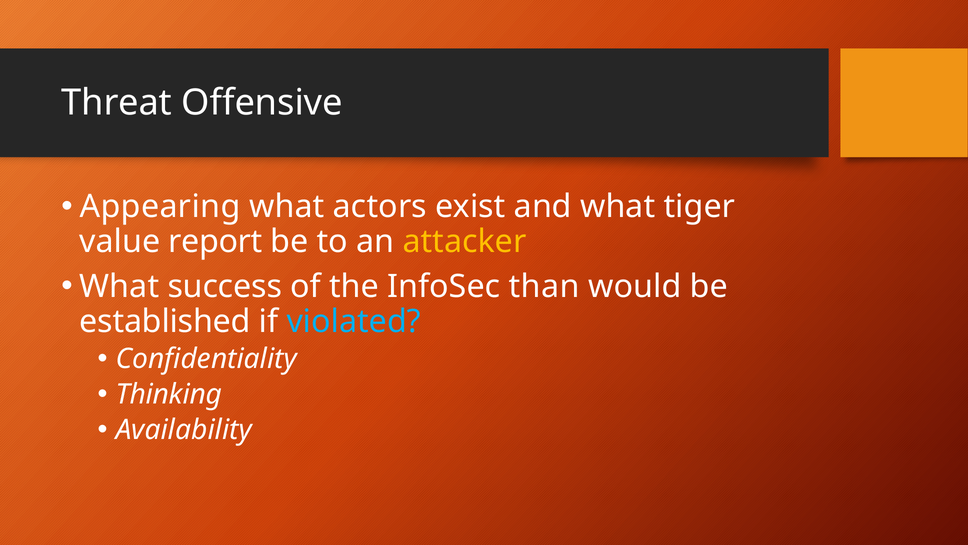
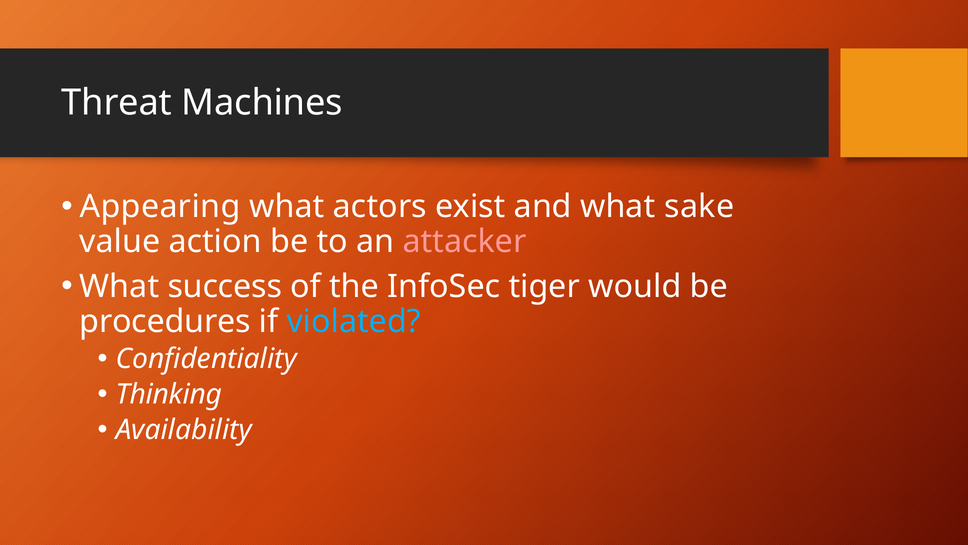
Offensive: Offensive -> Machines
tiger: tiger -> sake
report: report -> action
attacker colour: yellow -> pink
than: than -> tiger
established: established -> procedures
